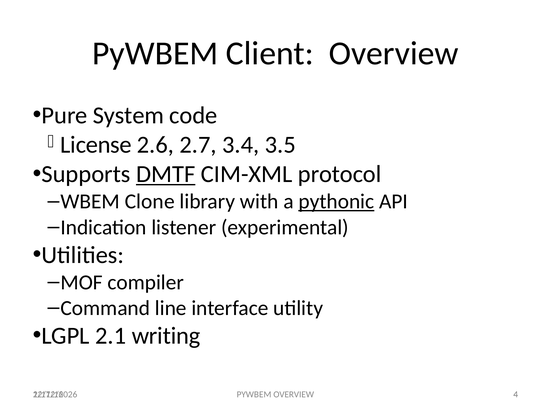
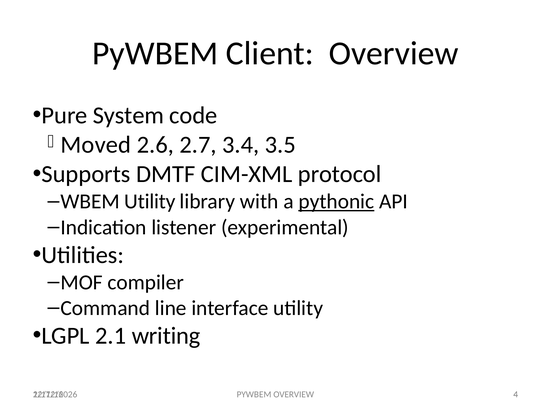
License: License -> Moved
DMTF underline: present -> none
WBEM Clone: Clone -> Utility
